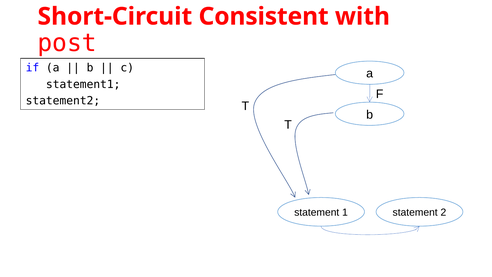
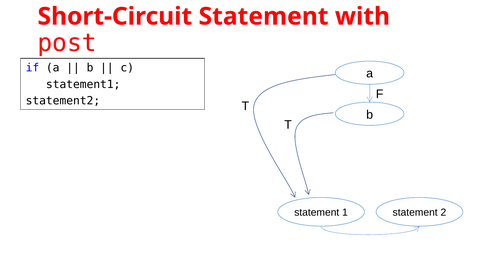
Short-Circuit Consistent: Consistent -> Statement
